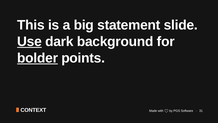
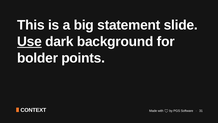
bolder underline: present -> none
